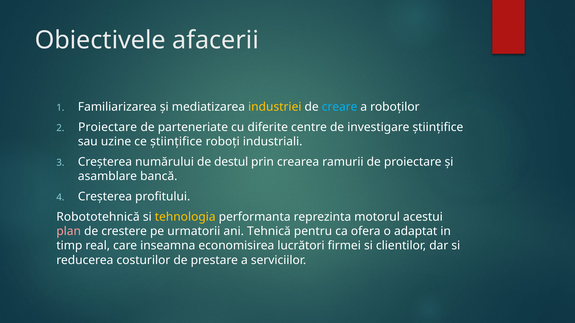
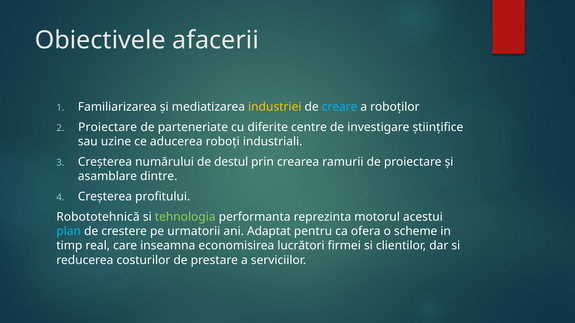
ce științifice: științifice -> aducerea
bancă: bancă -> dintre
tehnologia colour: yellow -> light green
plan colour: pink -> light blue
Tehnică: Tehnică -> Adaptat
adaptat: adaptat -> scheme
